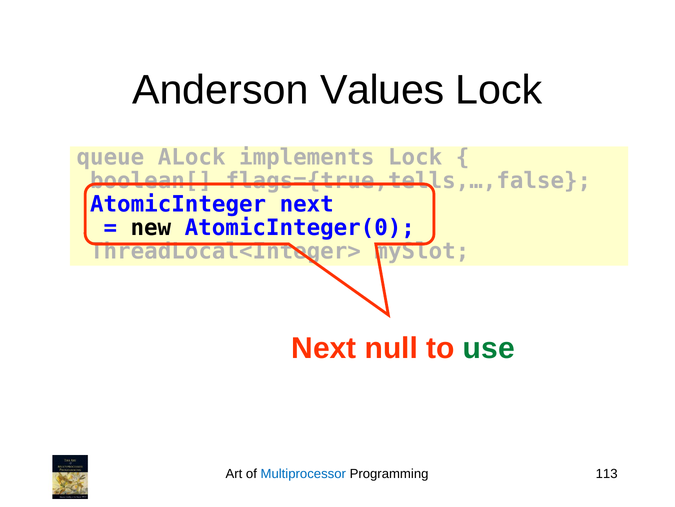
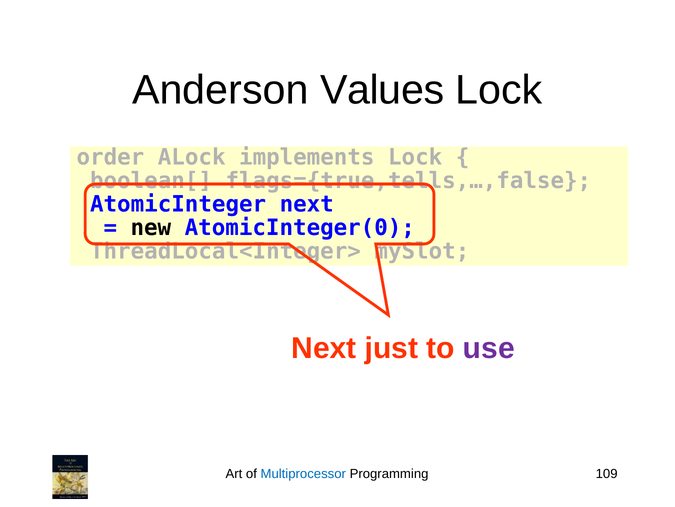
queue: queue -> order
null: null -> just
use colour: green -> purple
113: 113 -> 109
